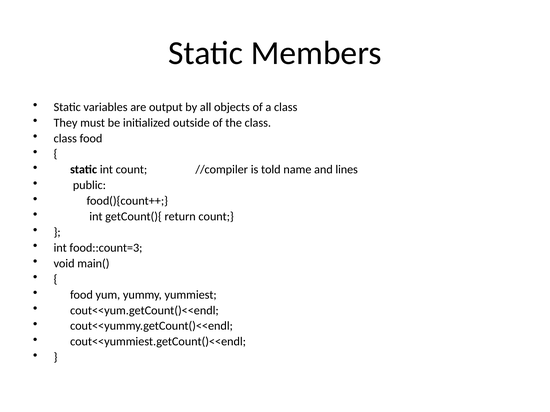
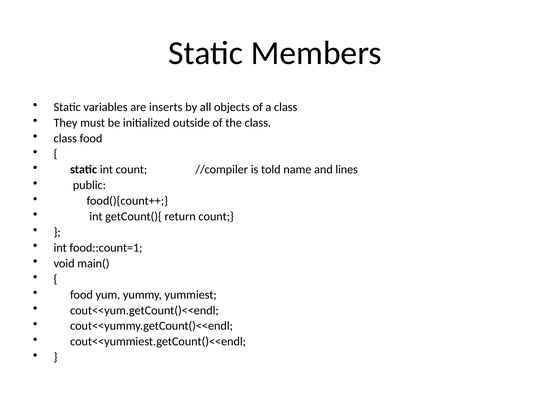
output: output -> inserts
food::count=3: food::count=3 -> food::count=1
